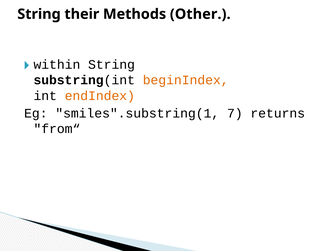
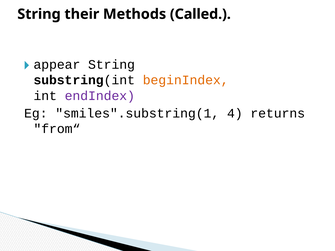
Other: Other -> Called
within: within -> appear
endIndex colour: orange -> purple
7: 7 -> 4
